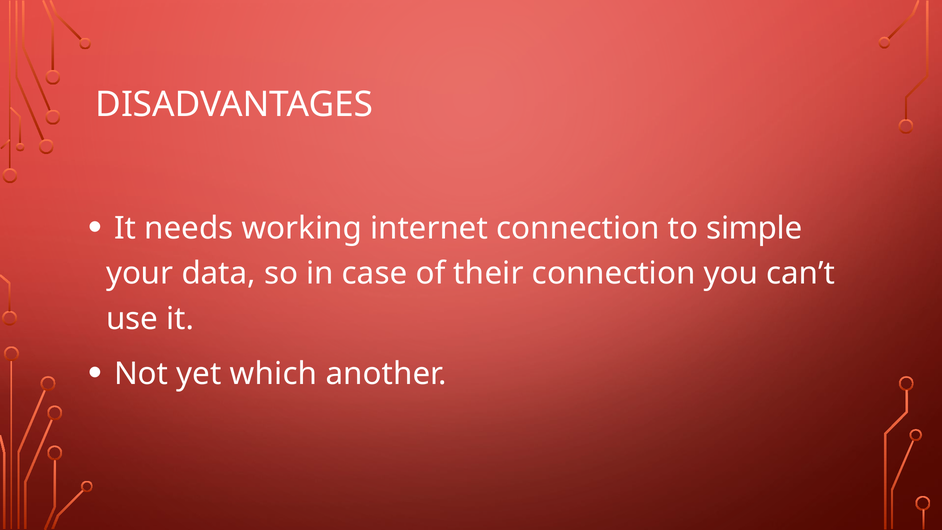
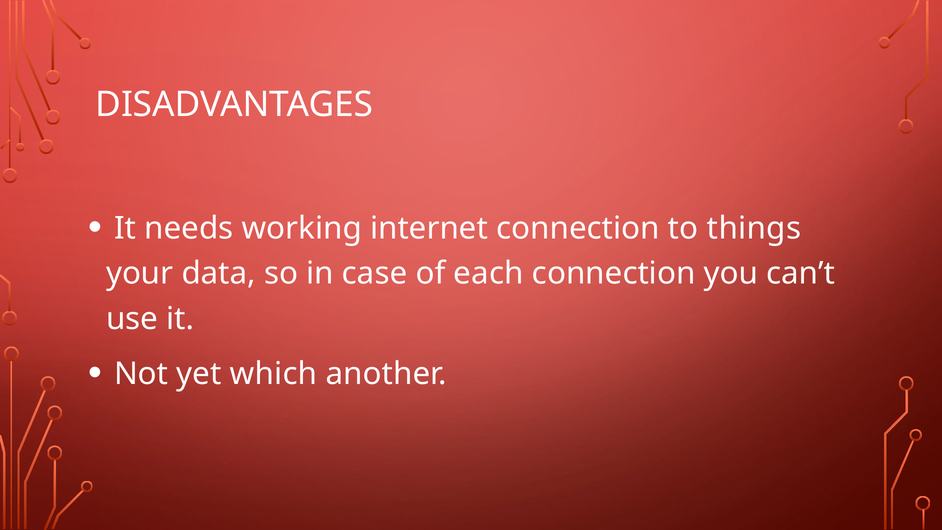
simple: simple -> things
their: their -> each
